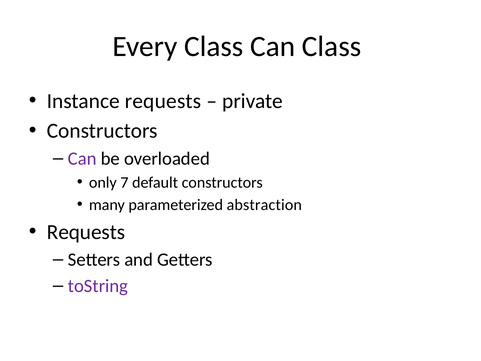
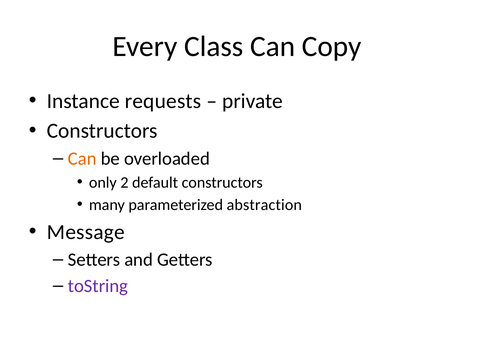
Can Class: Class -> Copy
Can at (82, 158) colour: purple -> orange
7: 7 -> 2
Requests at (86, 232): Requests -> Message
